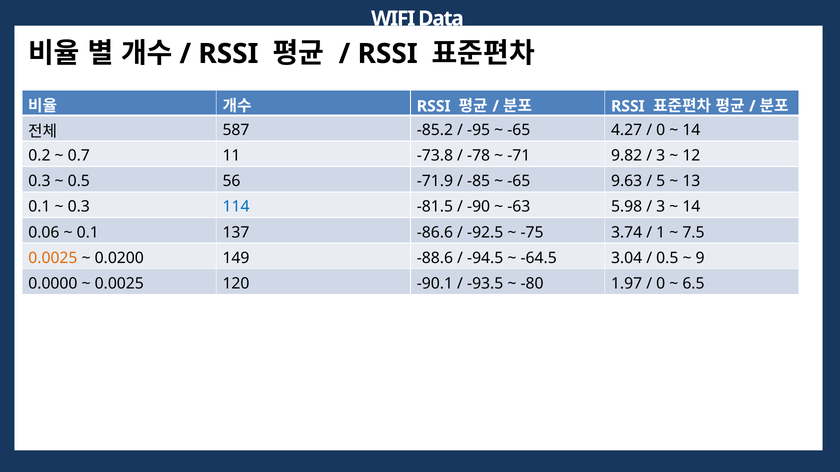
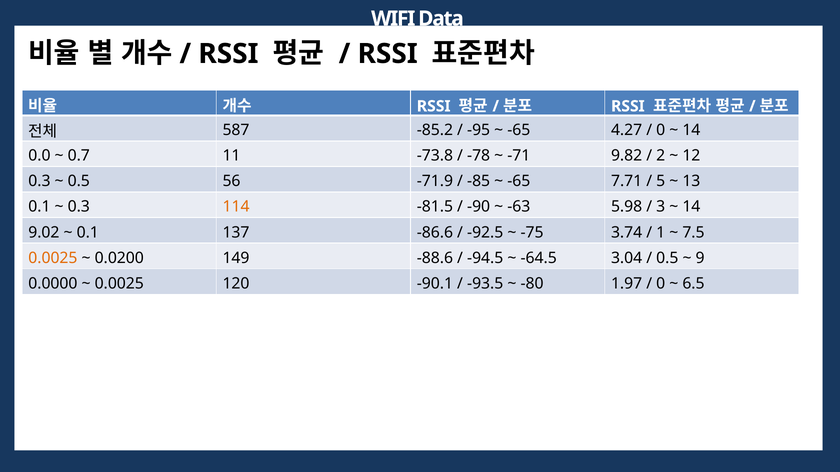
0.2: 0.2 -> 0.0
3 at (661, 156): 3 -> 2
9.63: 9.63 -> 7.71
114 colour: blue -> orange
0.06: 0.06 -> 9.02
